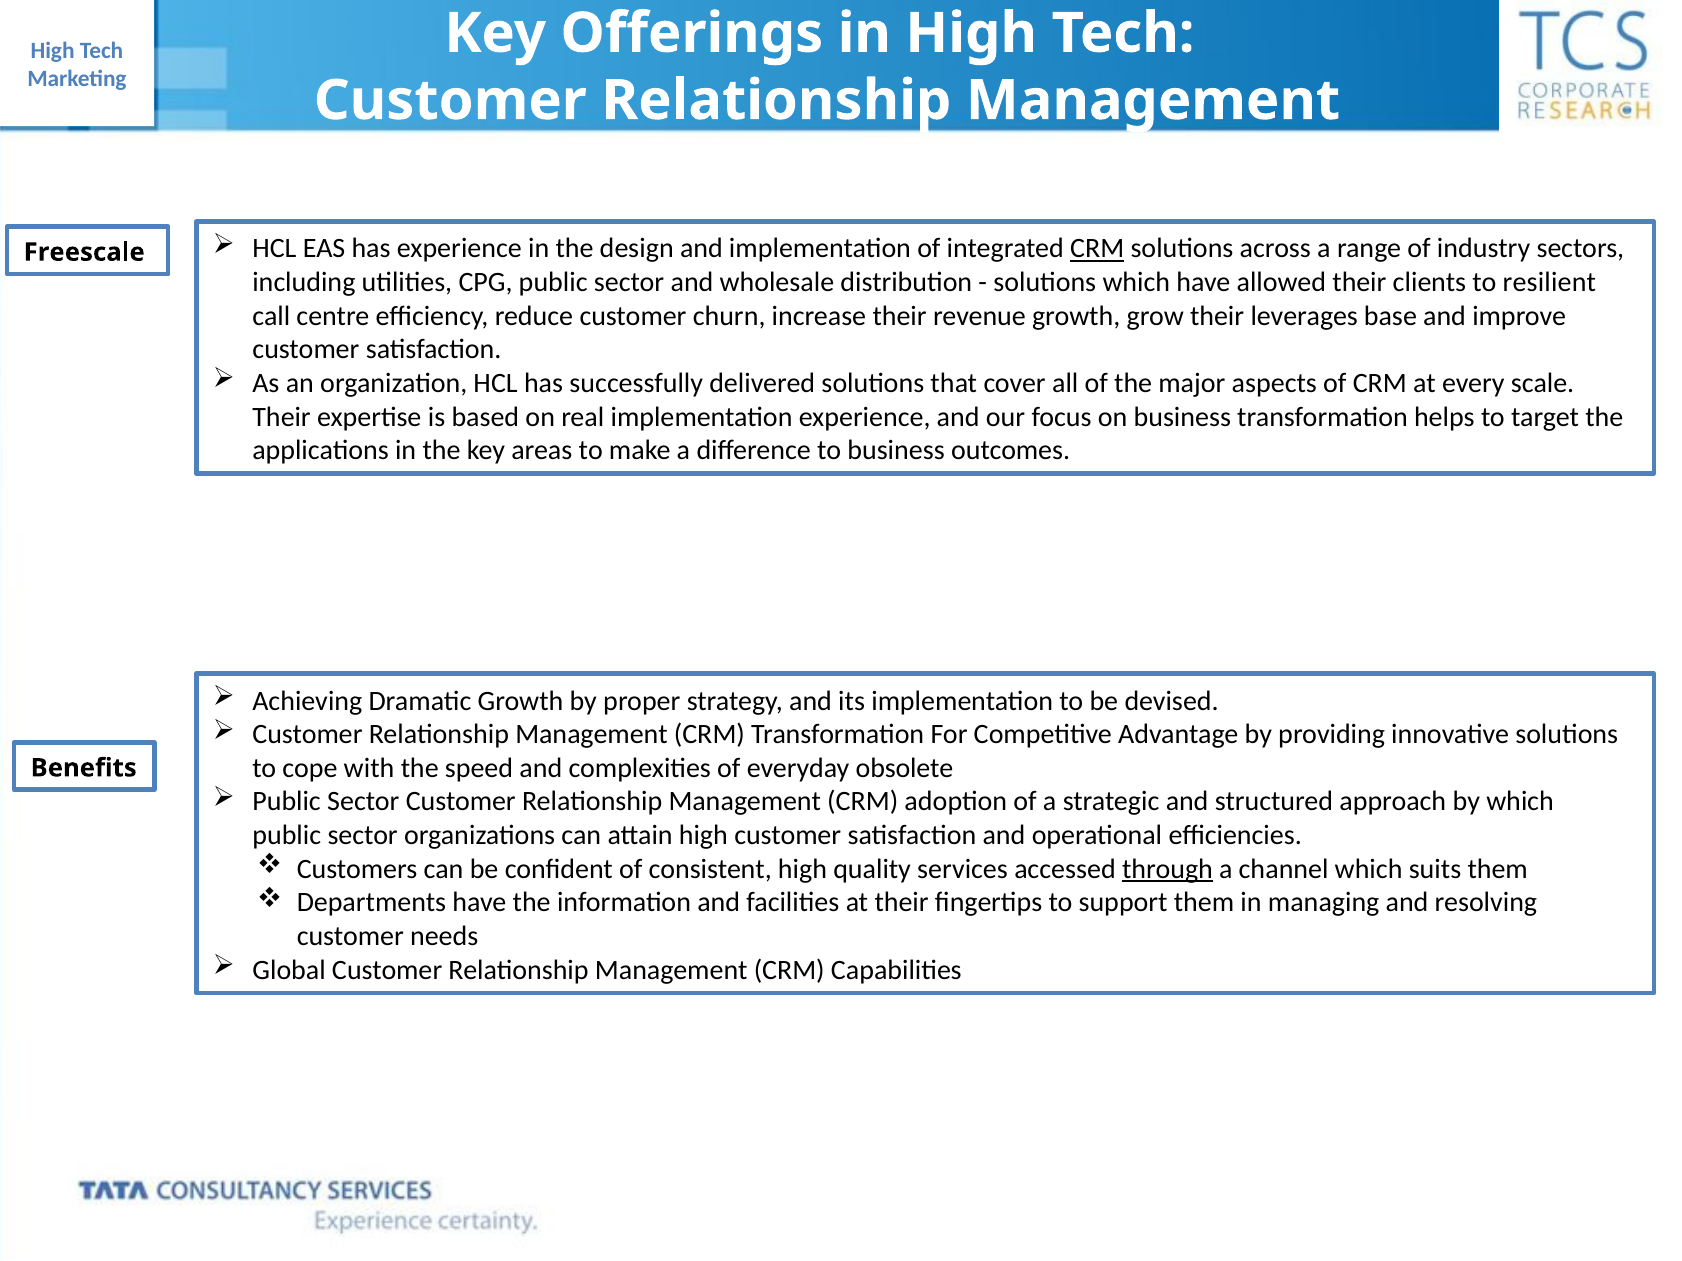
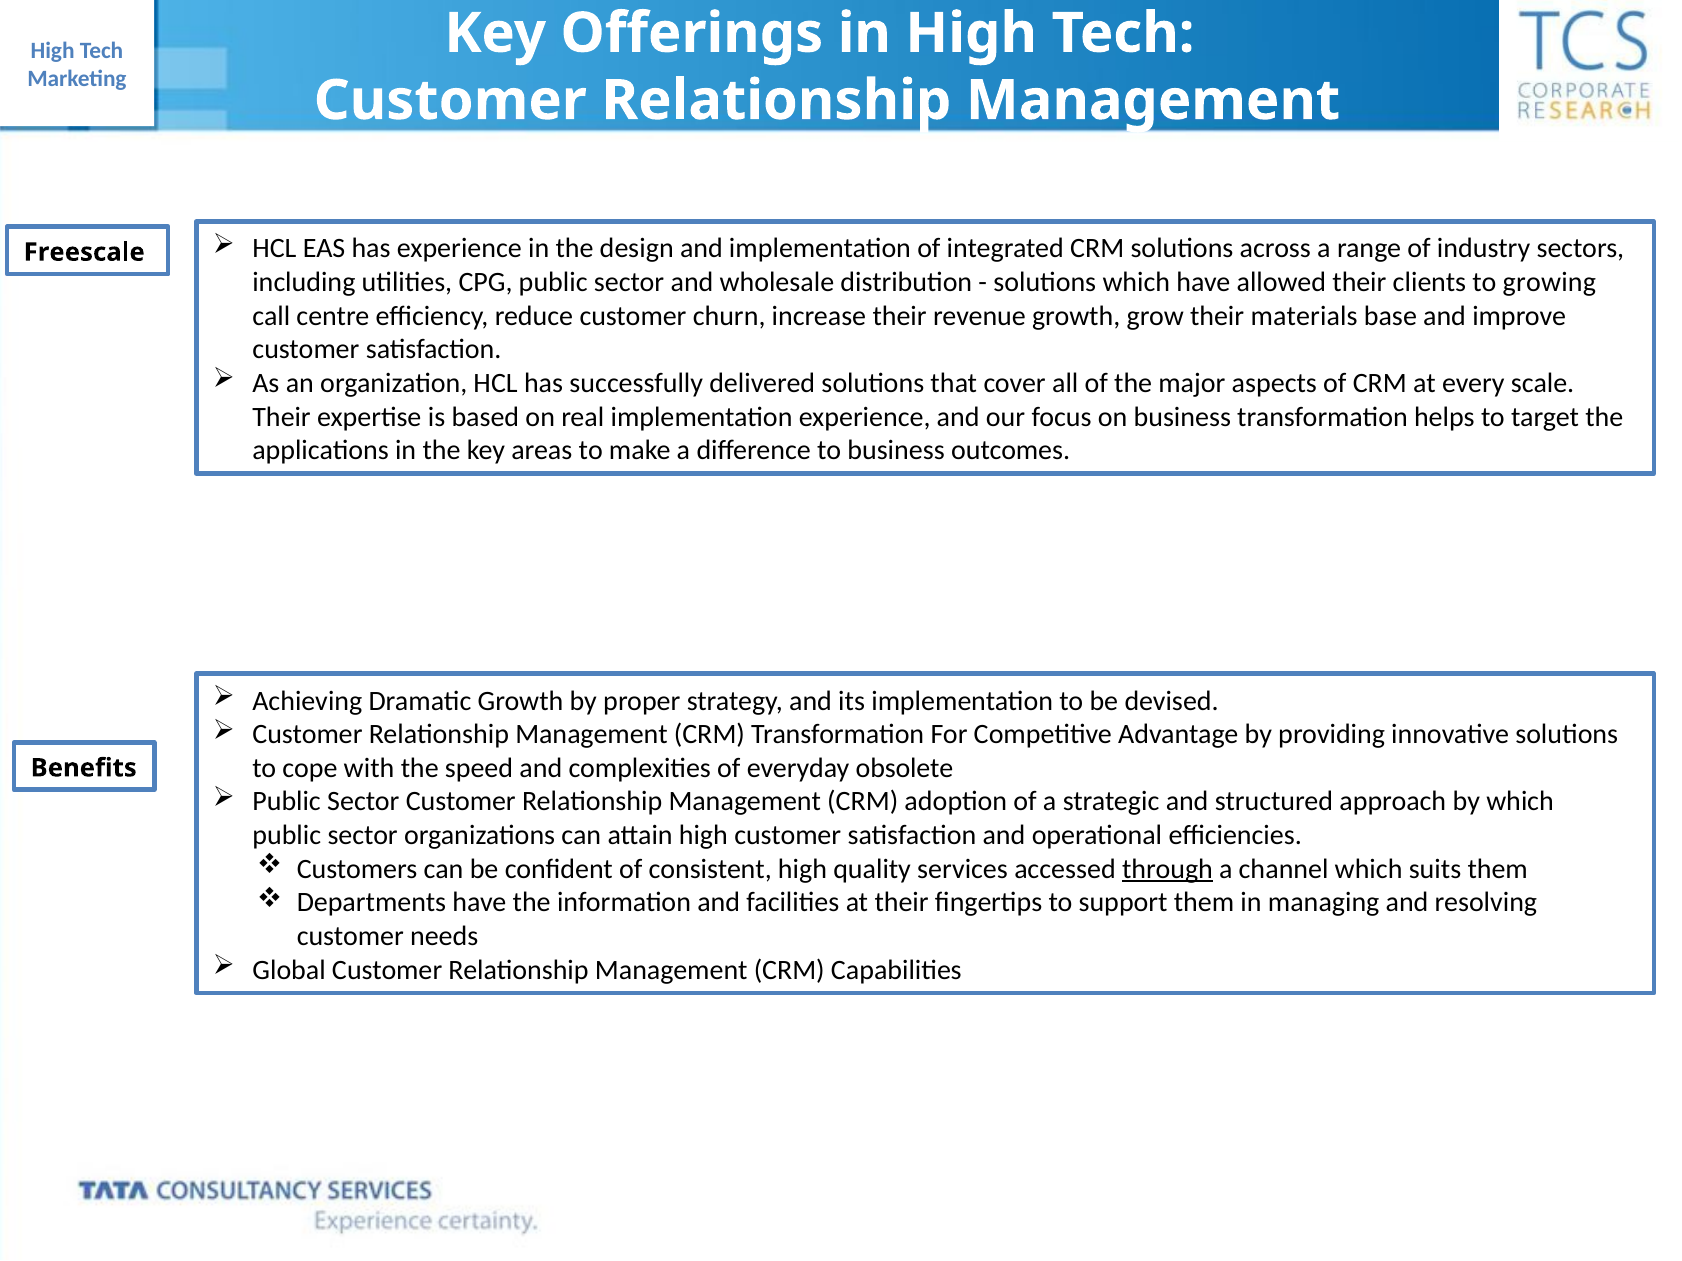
CRM at (1097, 249) underline: present -> none
resilient: resilient -> growing
leverages: leverages -> materials
